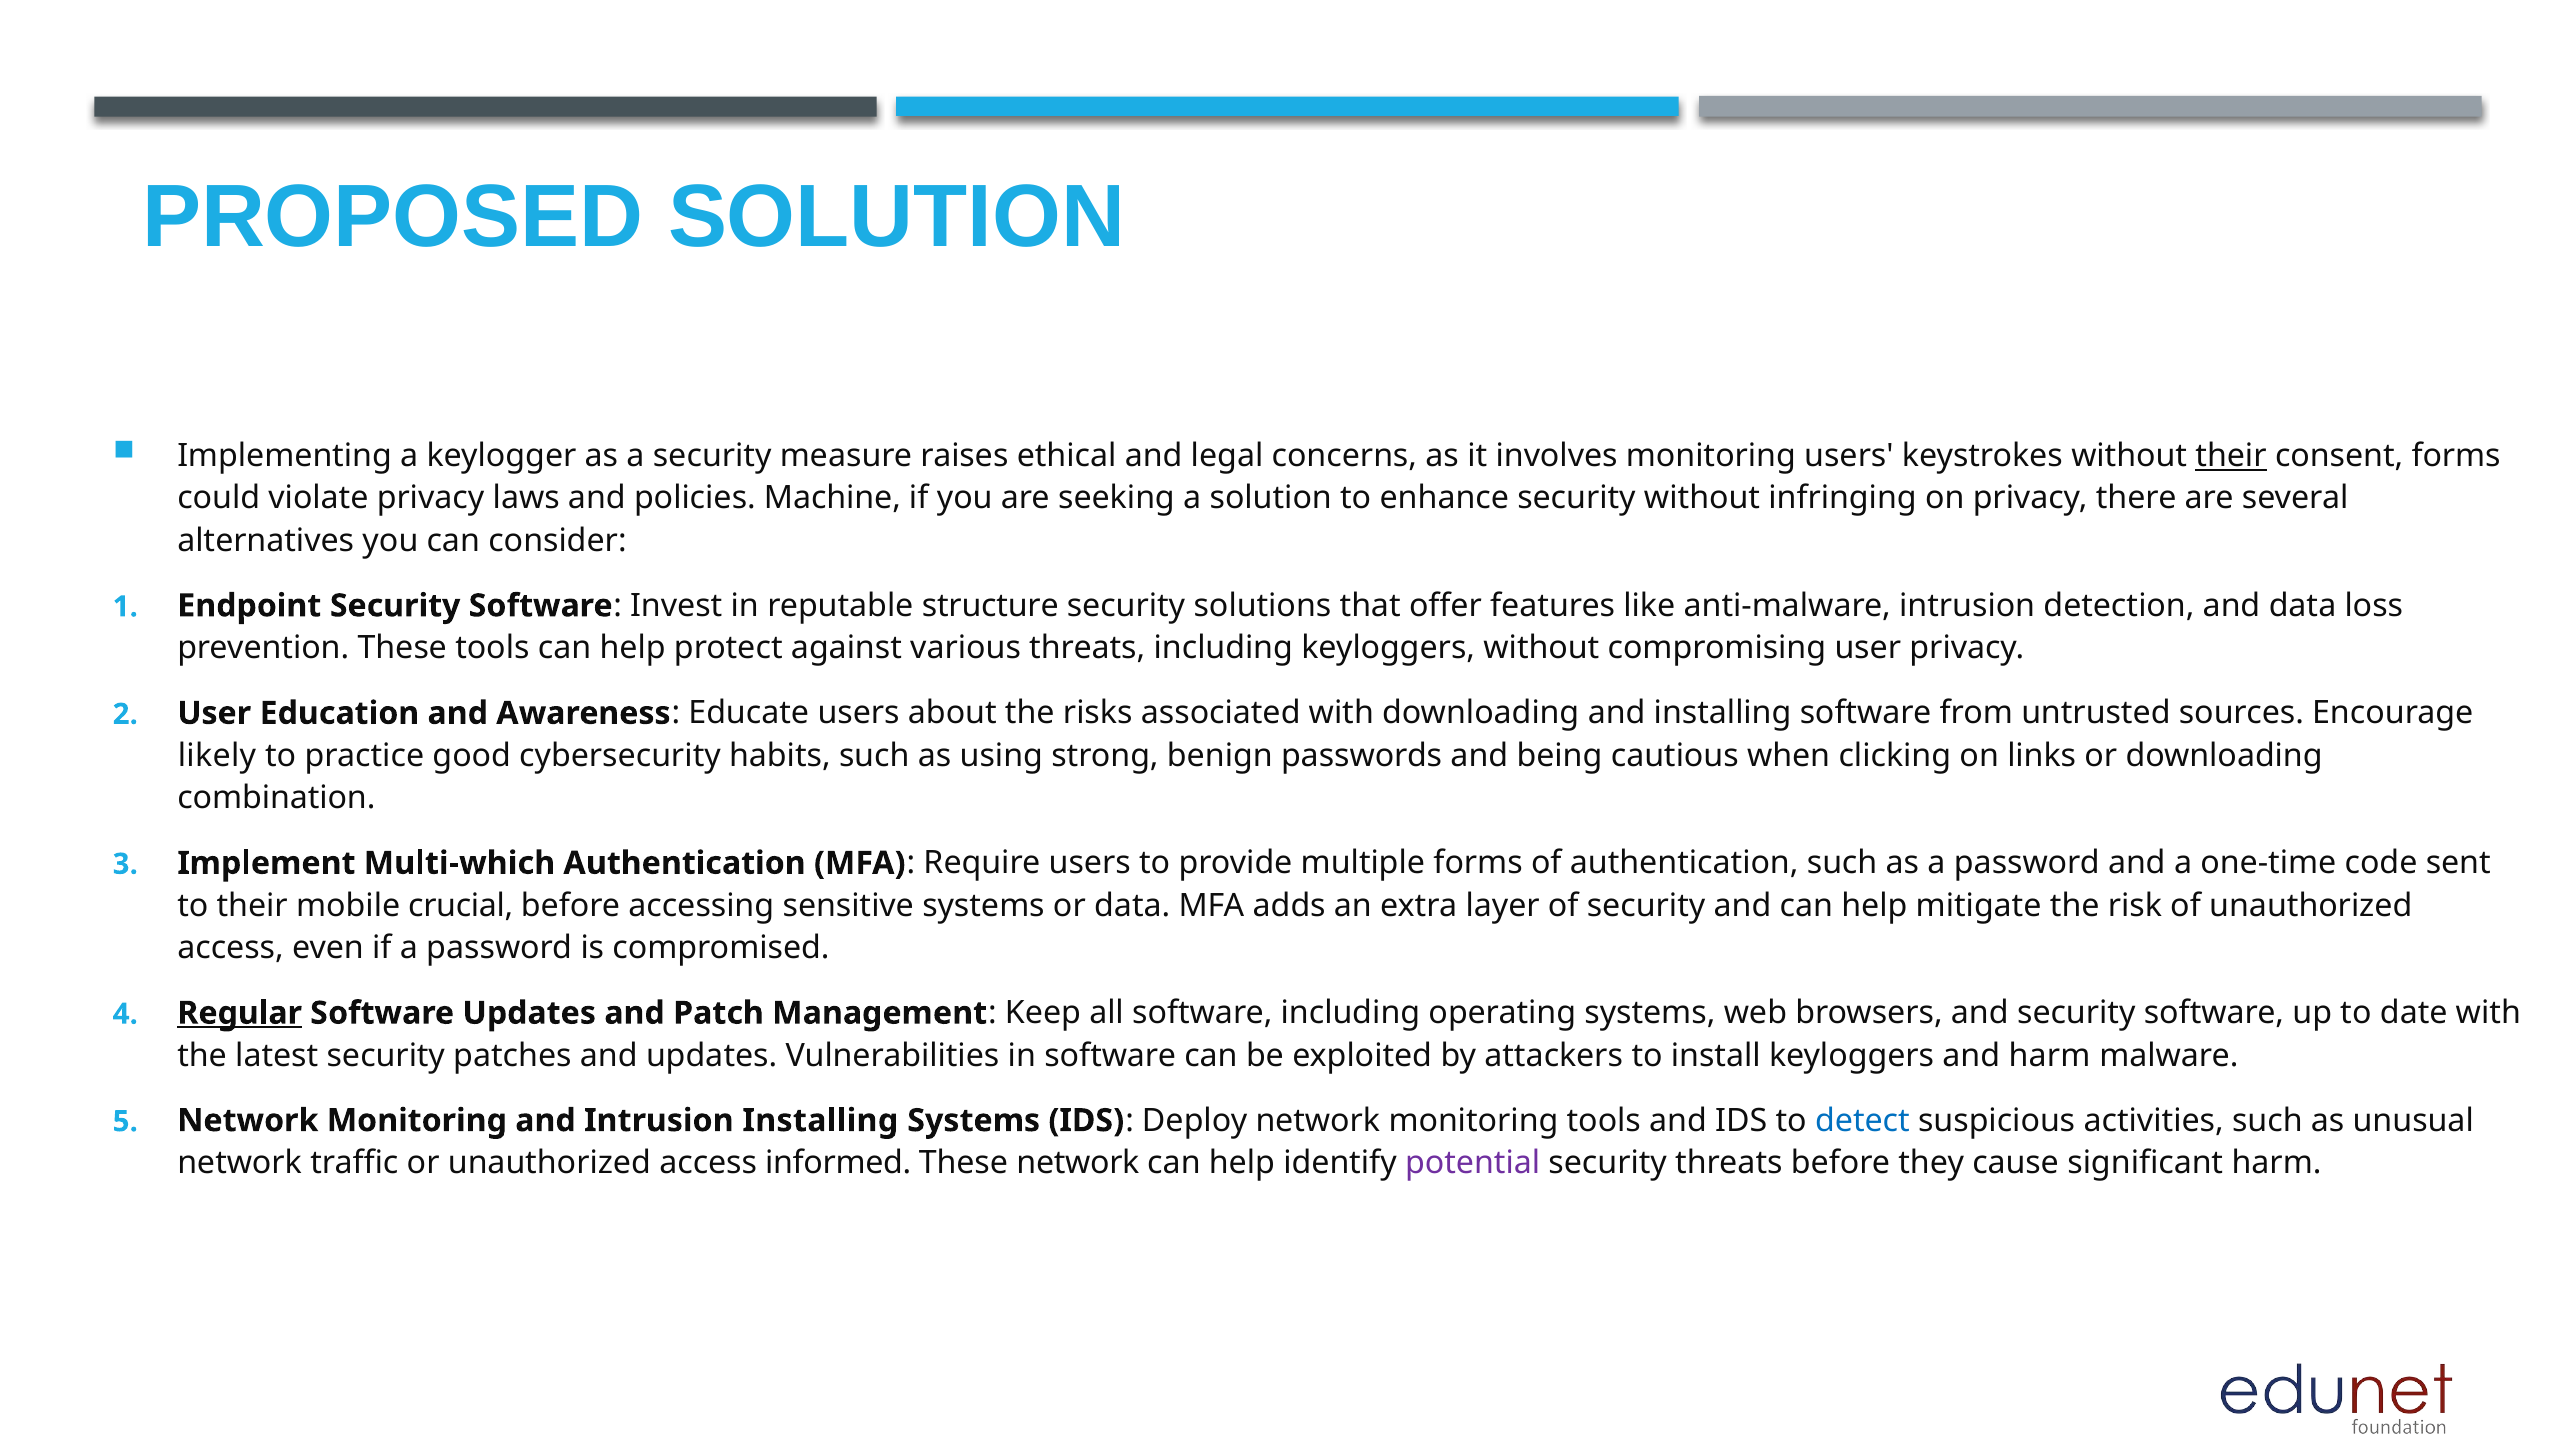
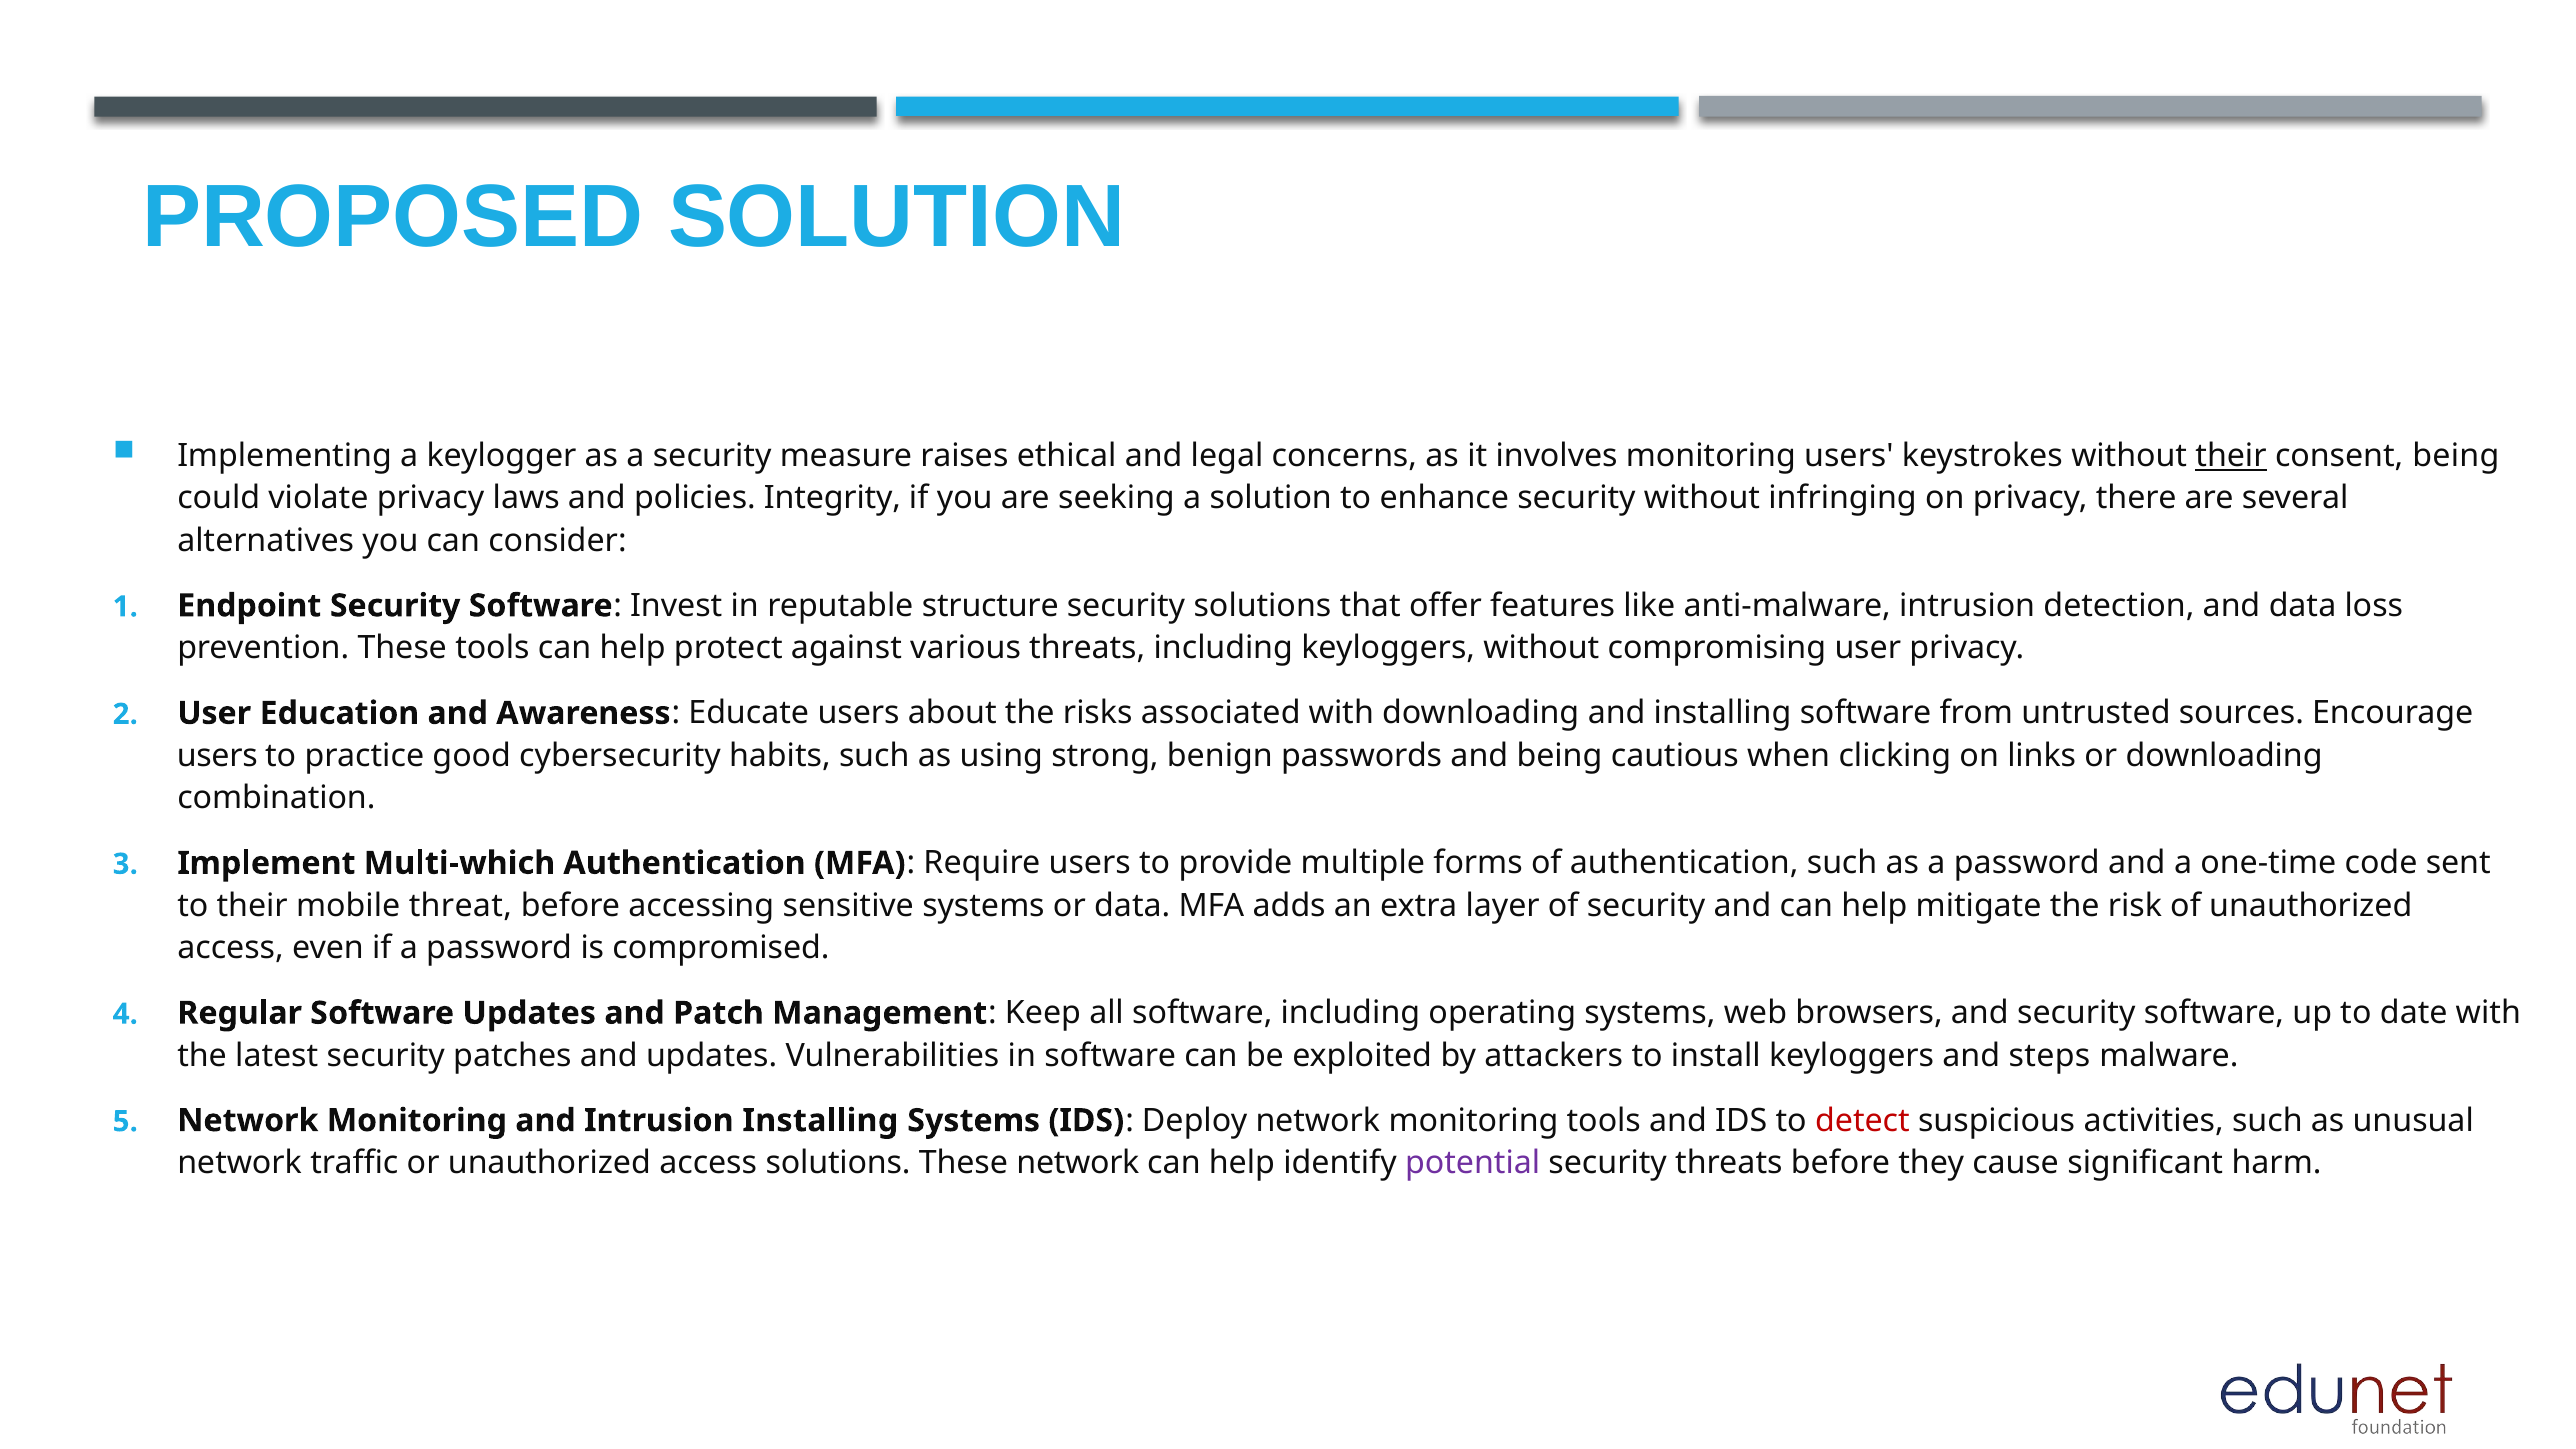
consent forms: forms -> being
Machine: Machine -> Integrity
likely at (217, 756): likely -> users
crucial: crucial -> threat
Regular underline: present -> none
and harm: harm -> steps
detect colour: blue -> red
access informed: informed -> solutions
